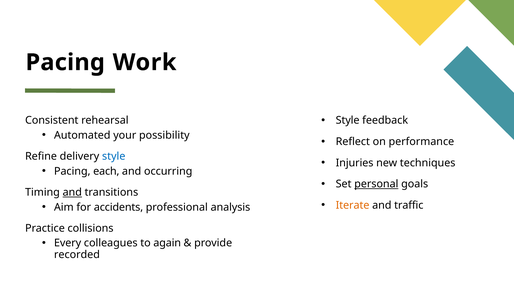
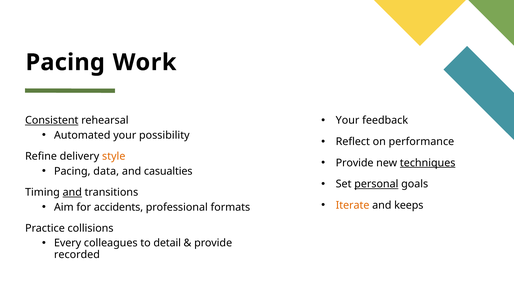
Style at (348, 120): Style -> Your
Consistent underline: none -> present
style at (114, 156) colour: blue -> orange
Injuries at (355, 163): Injuries -> Provide
techniques underline: none -> present
each: each -> data
occurring: occurring -> casualties
traffic: traffic -> keeps
analysis: analysis -> formats
again: again -> detail
